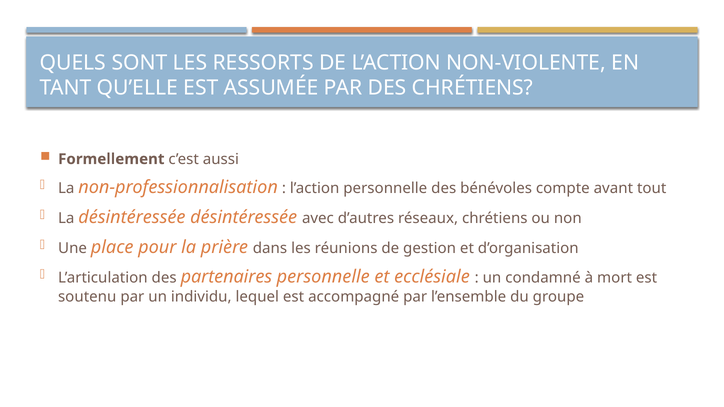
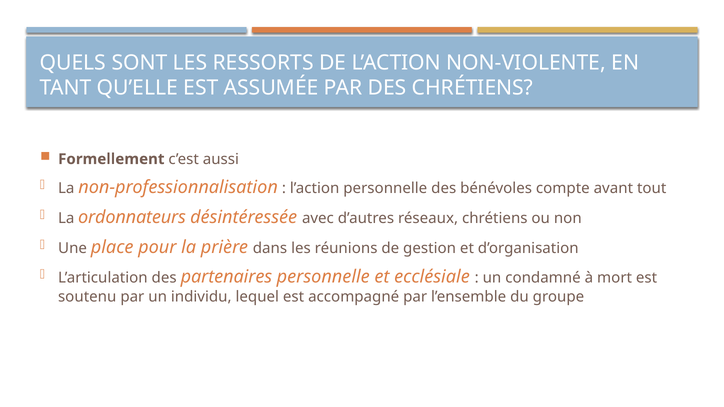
La désintéressée: désintéressée -> ordonnateurs
